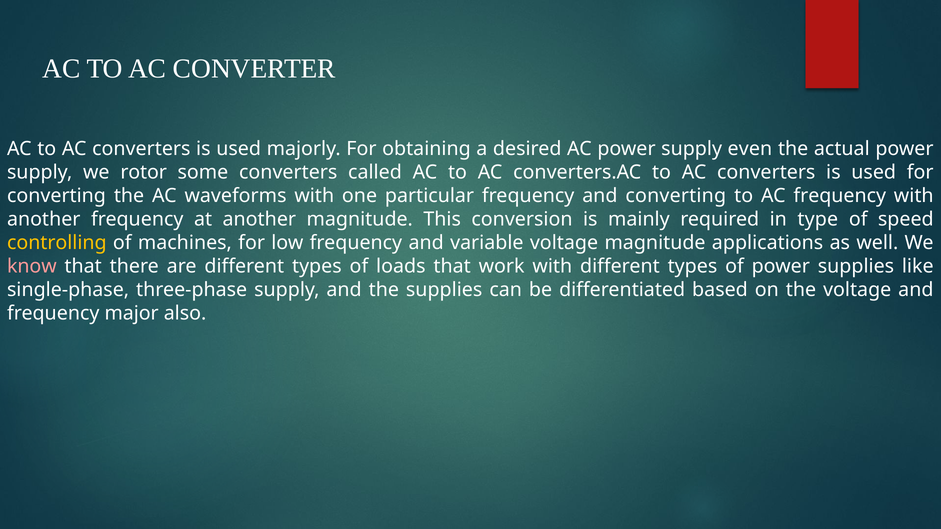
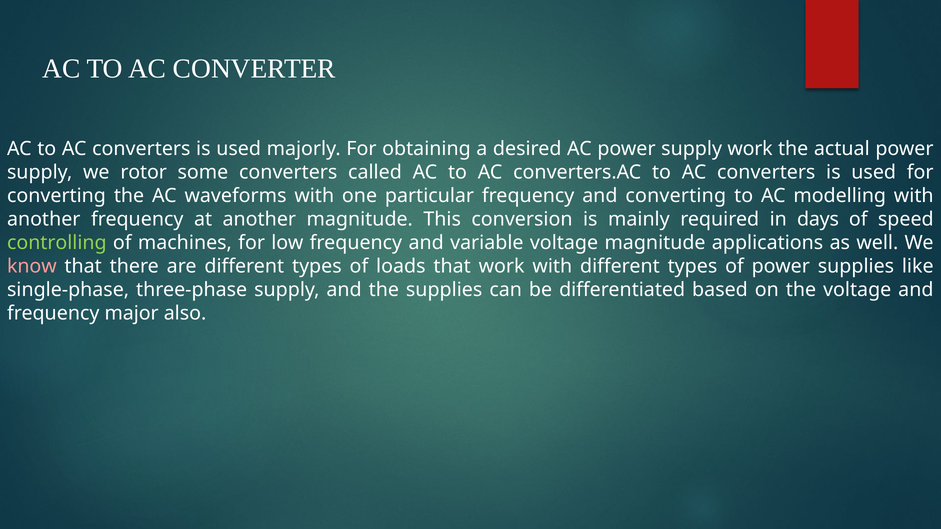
supply even: even -> work
AC frequency: frequency -> modelling
type: type -> days
controlling colour: yellow -> light green
